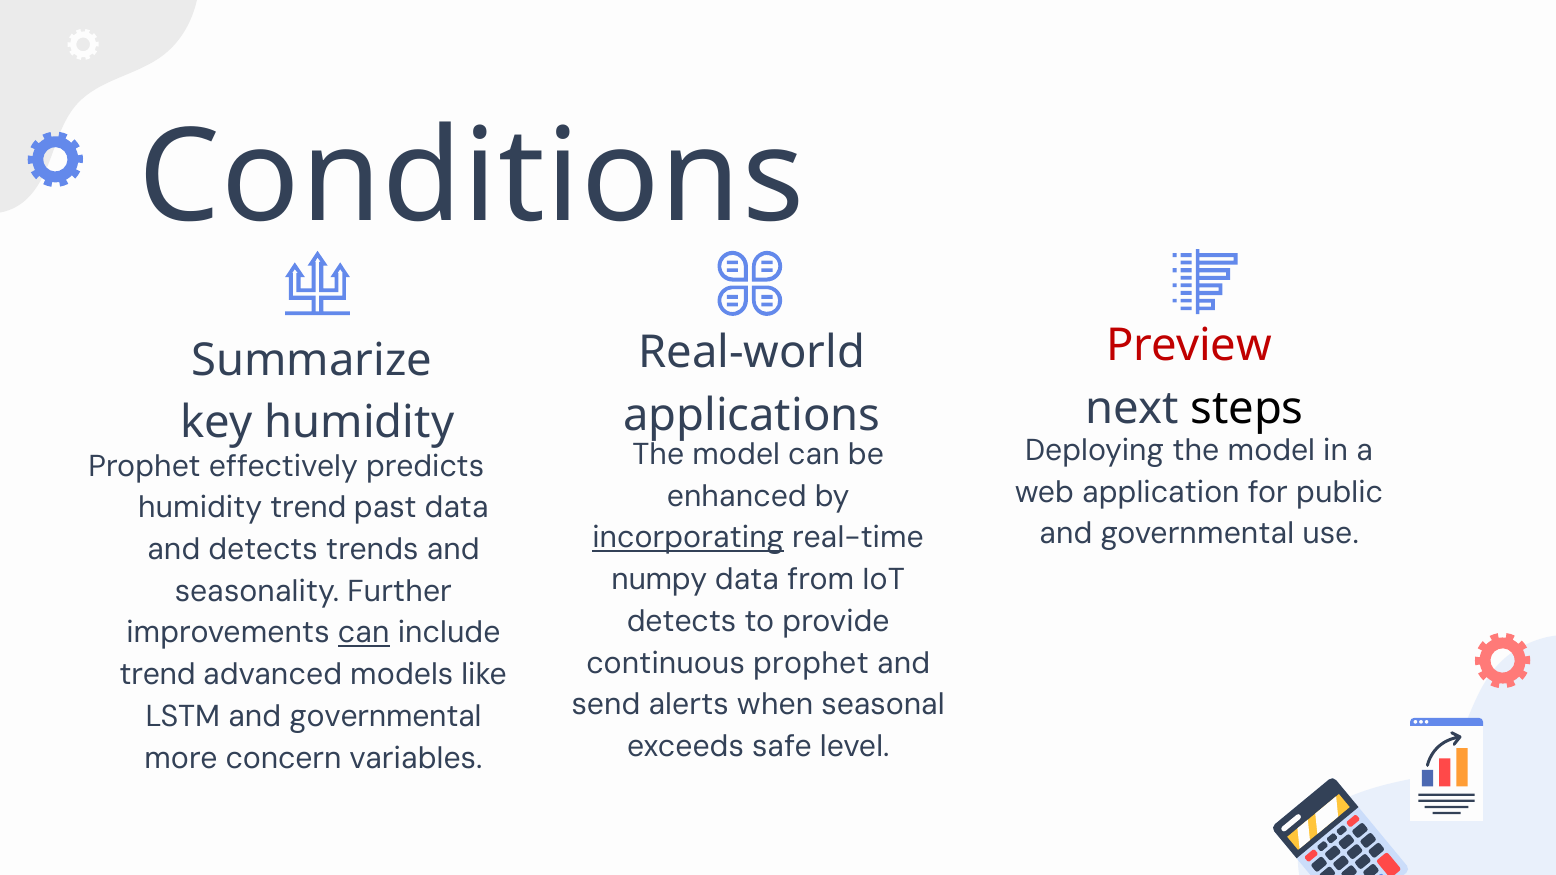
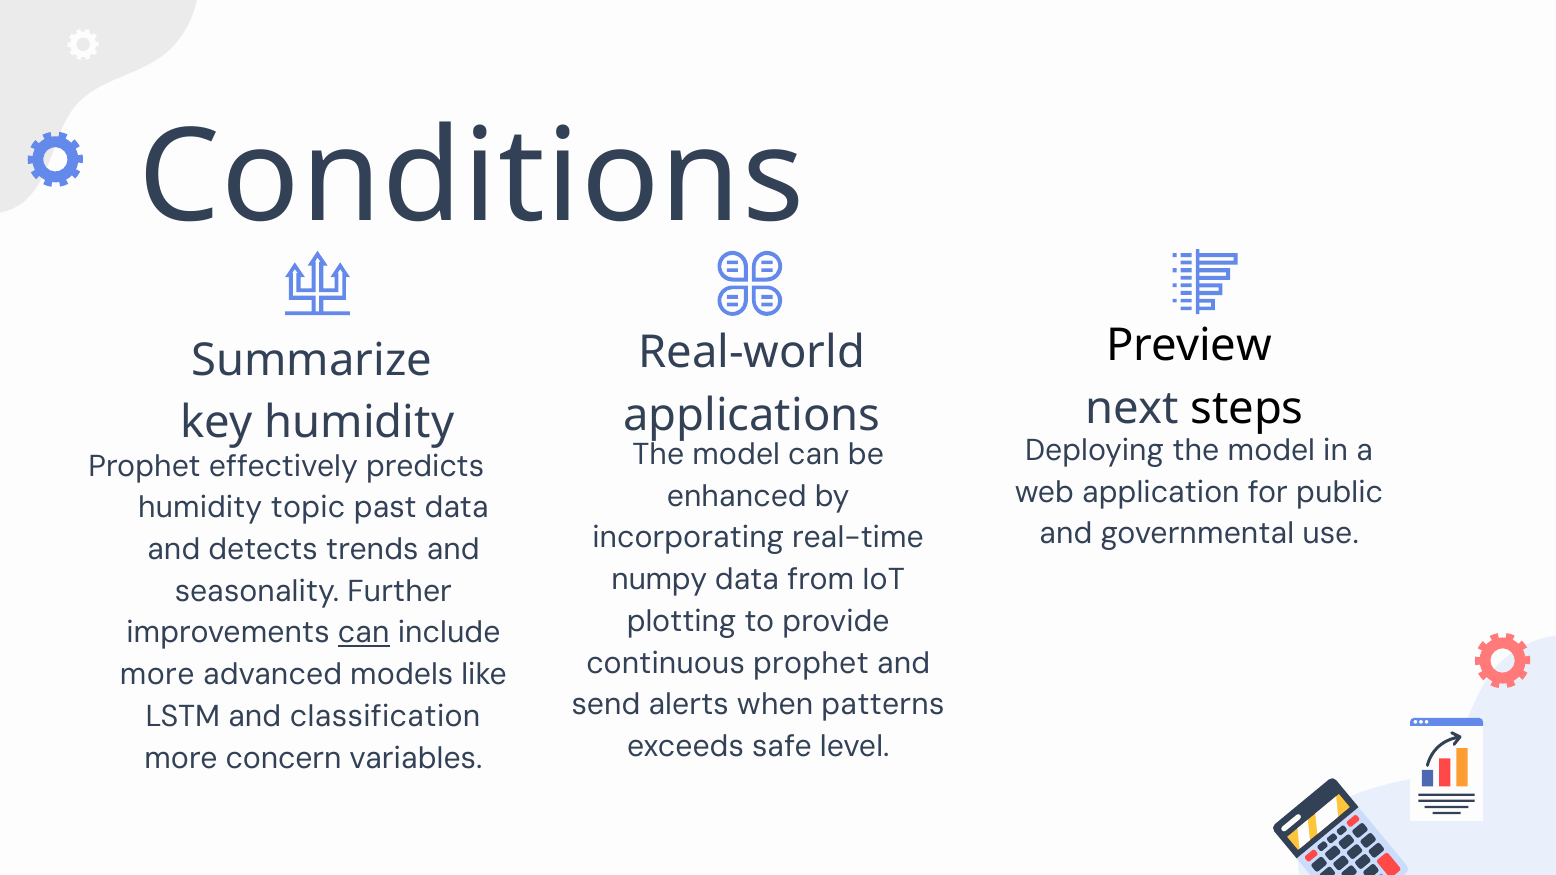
Preview colour: red -> black
humidity trend: trend -> topic
incorporating underline: present -> none
detects at (682, 622): detects -> plotting
trend at (157, 675): trend -> more
seasonal: seasonal -> patterns
LSTM and governmental: governmental -> classification
